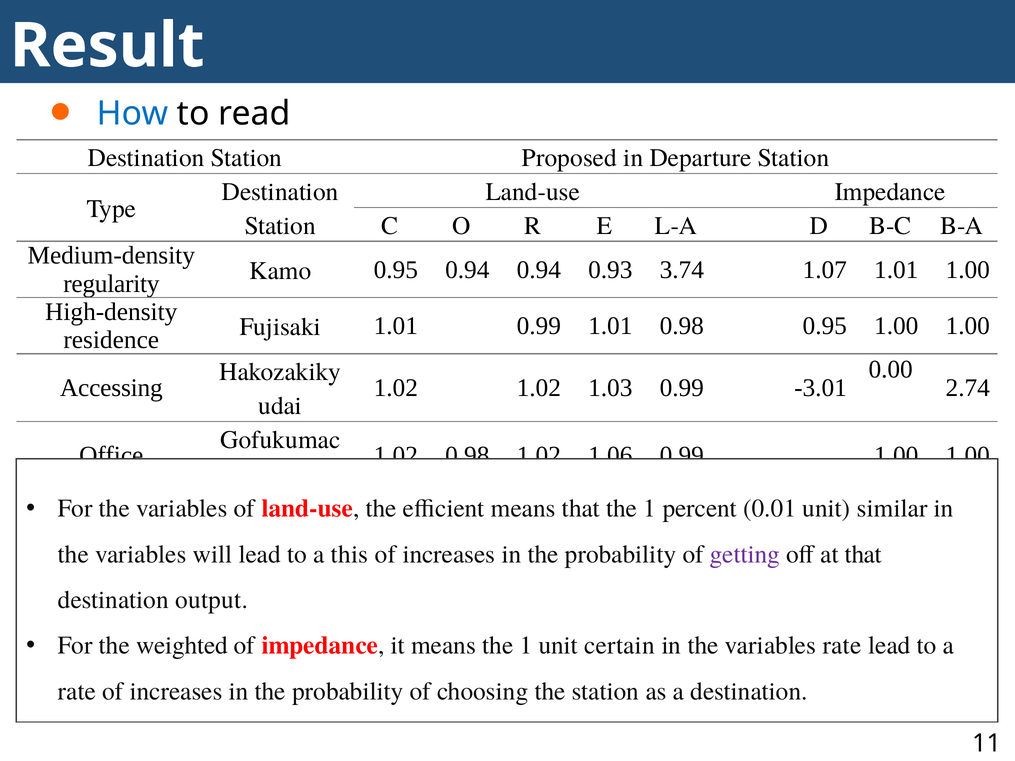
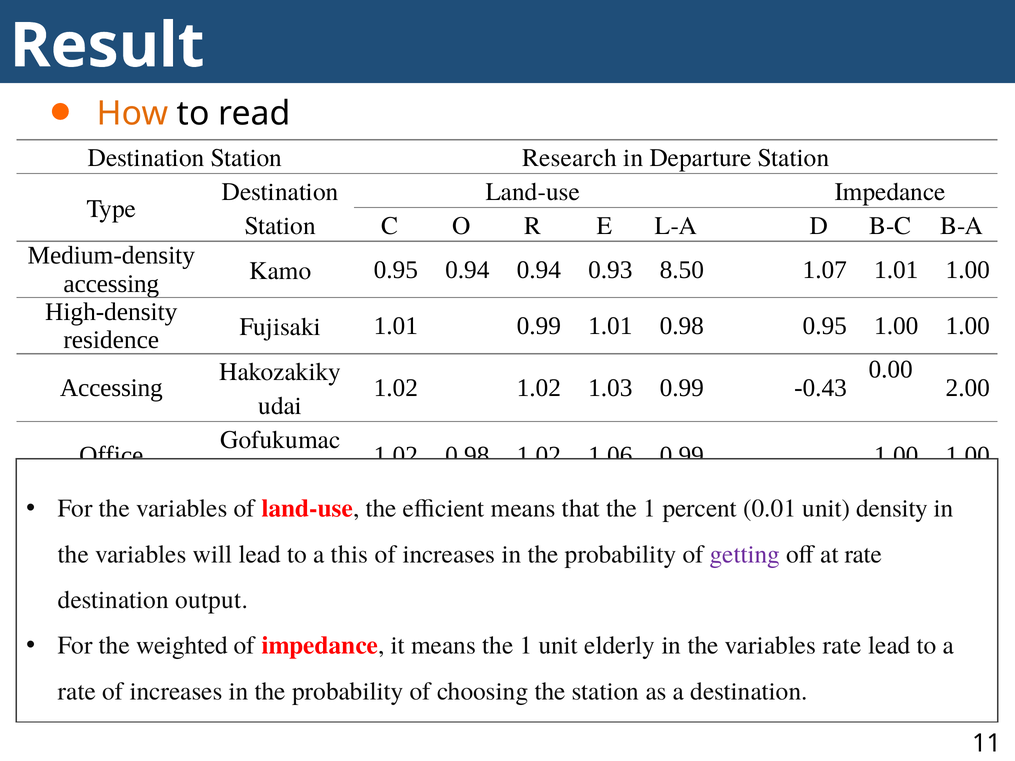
How colour: blue -> orange
Proposed: Proposed -> Research
regularity at (111, 284): regularity -> accessing
3.74: 3.74 -> 8.50
-3.01: -3.01 -> -0.43
2.74: 2.74 -> 2.00
similar: similar -> density
at that: that -> rate
certain: certain -> elderly
